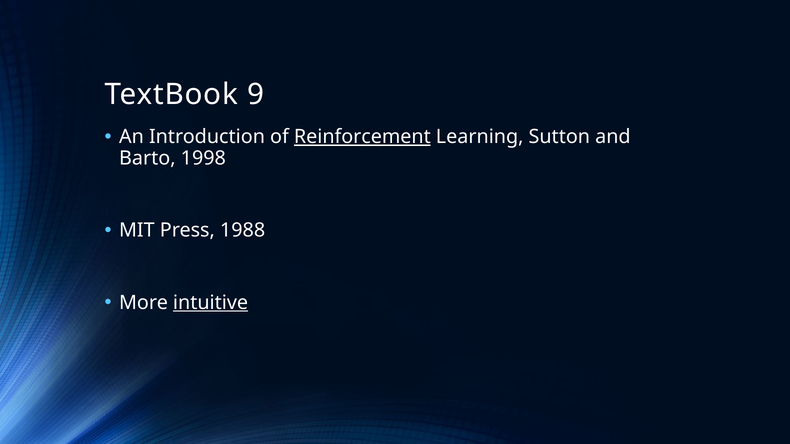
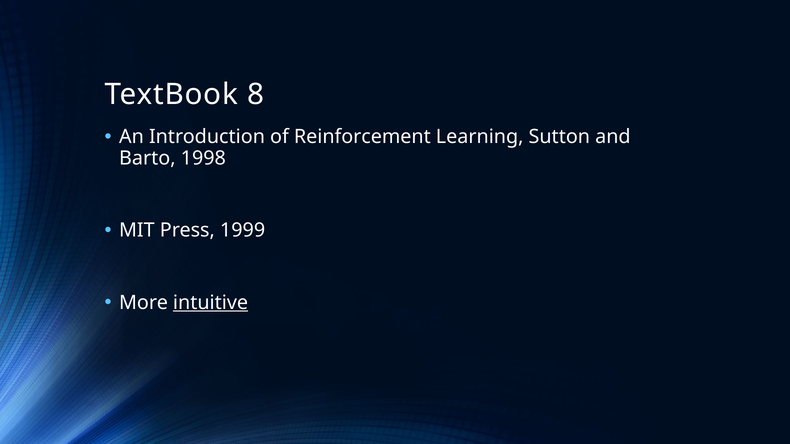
9: 9 -> 8
Reinforcement underline: present -> none
1988: 1988 -> 1999
